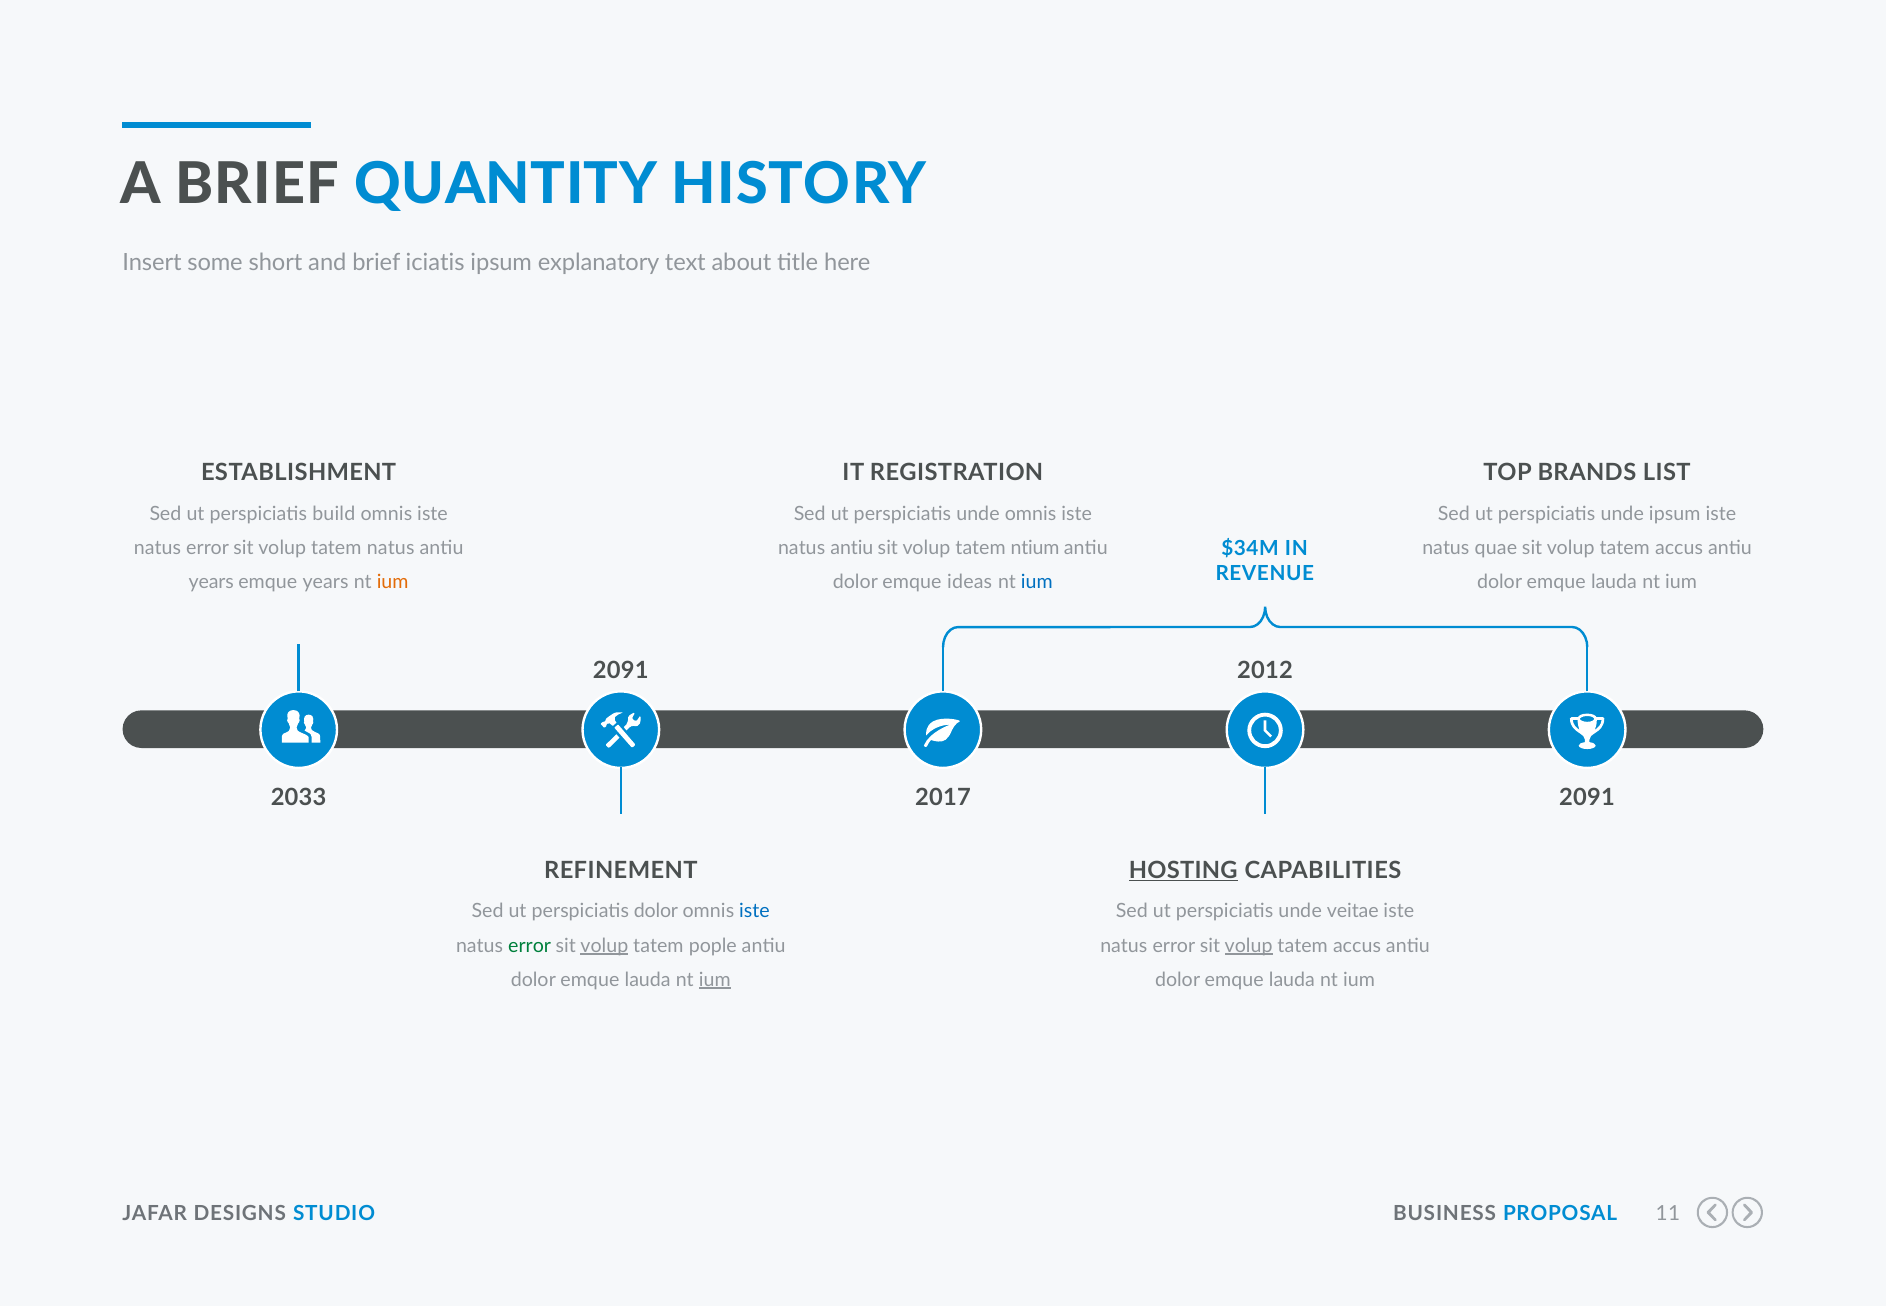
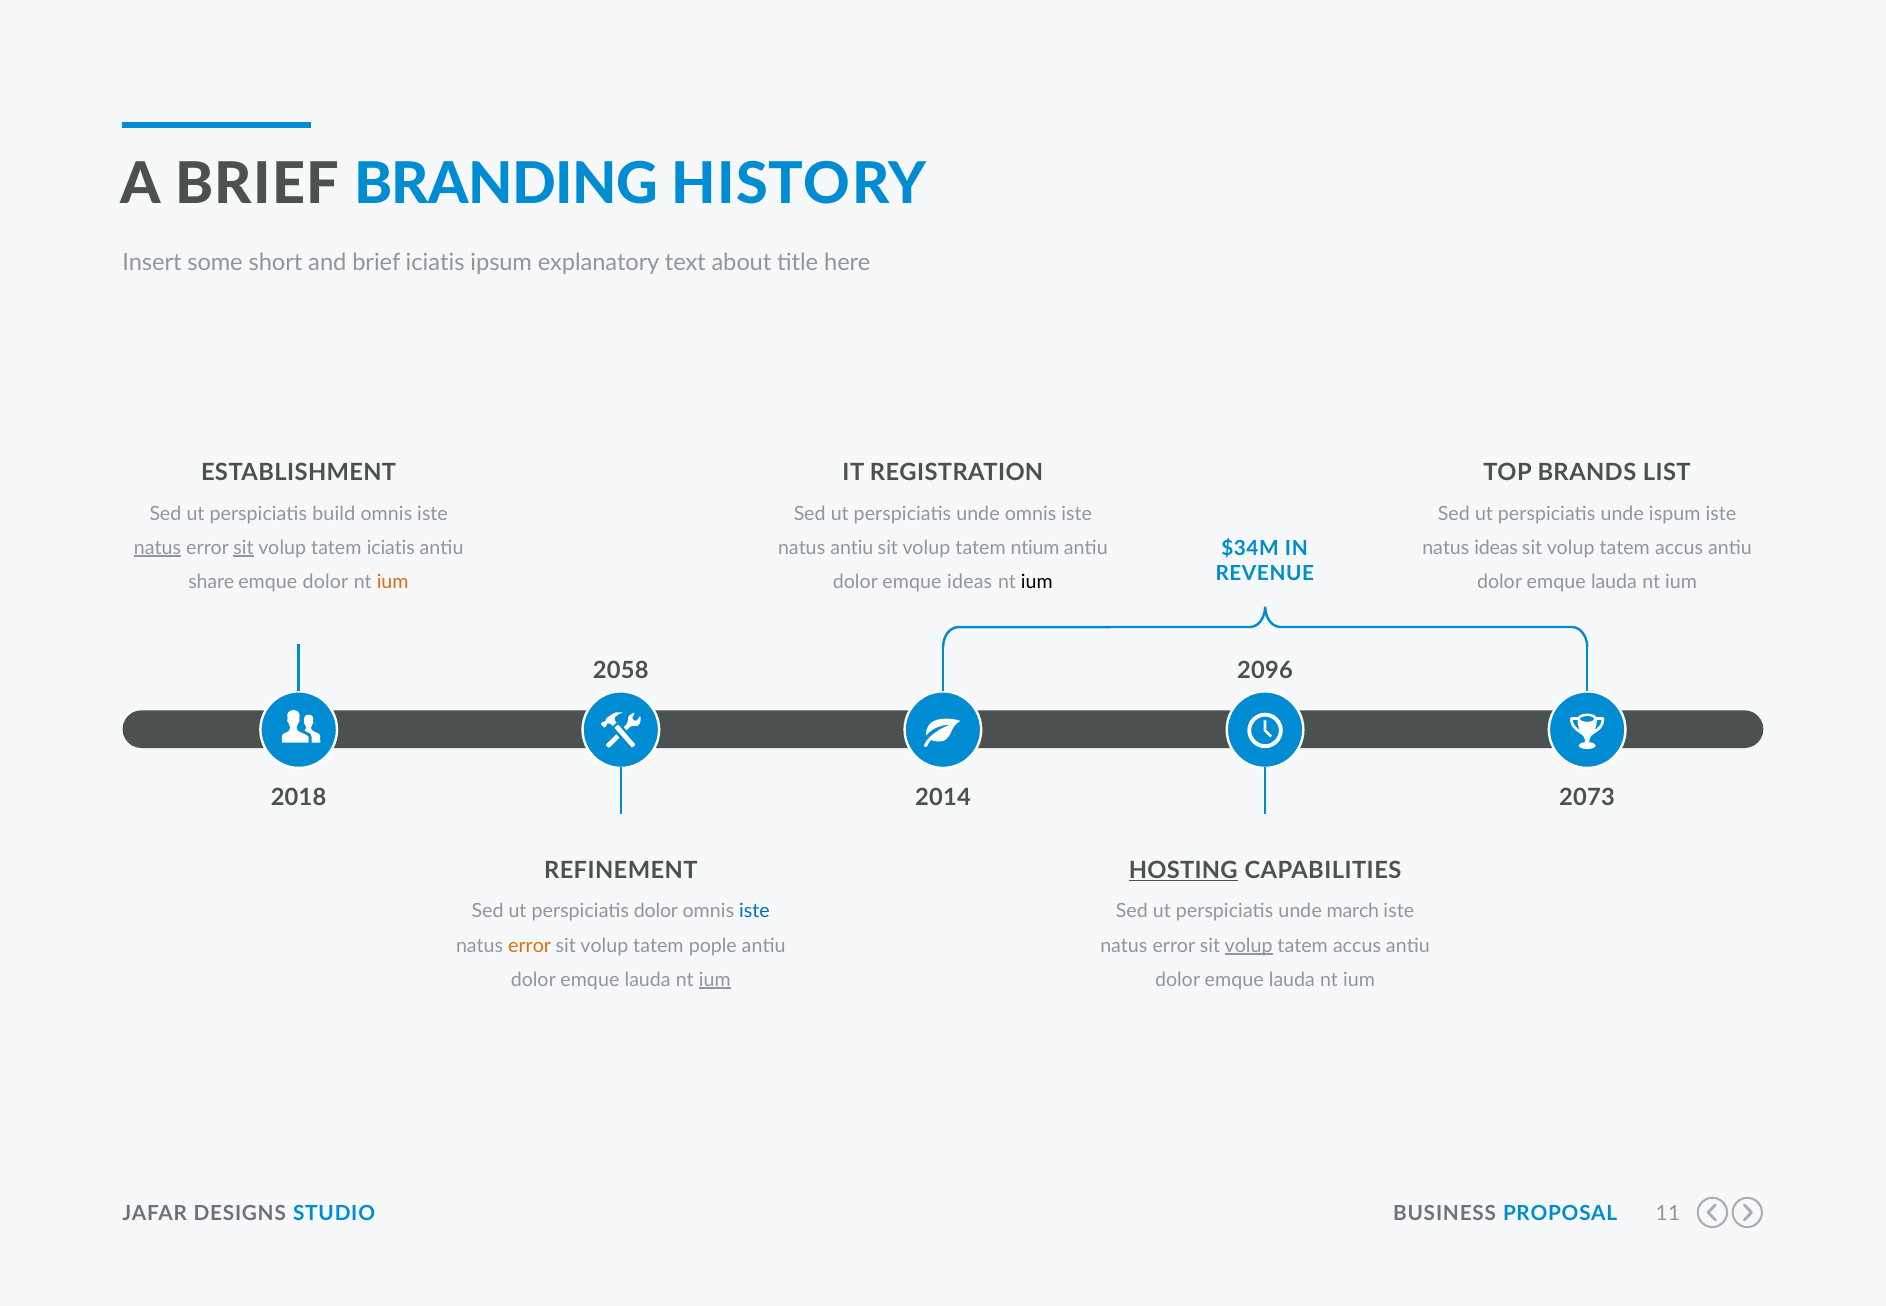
QUANTITY: QUANTITY -> BRANDING
unde ipsum: ipsum -> ispum
natus at (158, 547) underline: none -> present
sit at (244, 547) underline: none -> present
tatem natus: natus -> iciatis
natus quae: quae -> ideas
years at (211, 582): years -> share
emque years: years -> dolor
ium at (1037, 582) colour: blue -> black
2091 at (621, 670): 2091 -> 2058
2012: 2012 -> 2096
2033: 2033 -> 2018
2017: 2017 -> 2014
2091 at (1587, 798): 2091 -> 2073
veitae: veitae -> march
error at (530, 945) colour: green -> orange
volup at (604, 945) underline: present -> none
